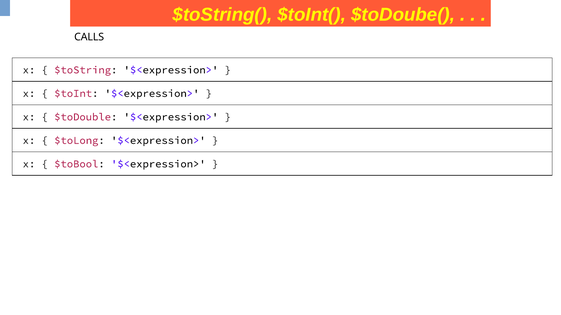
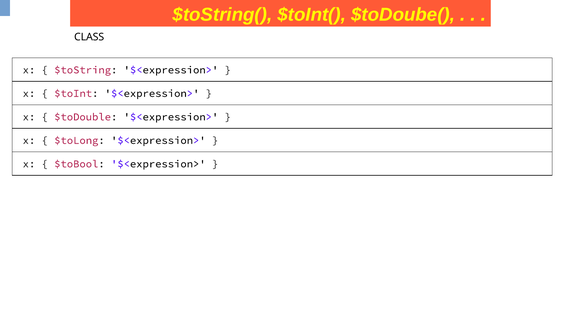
CALLS: CALLS -> CLASS
